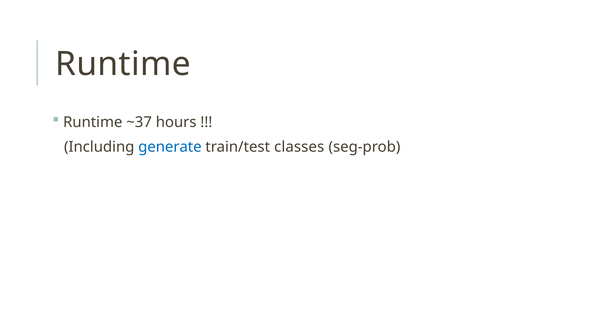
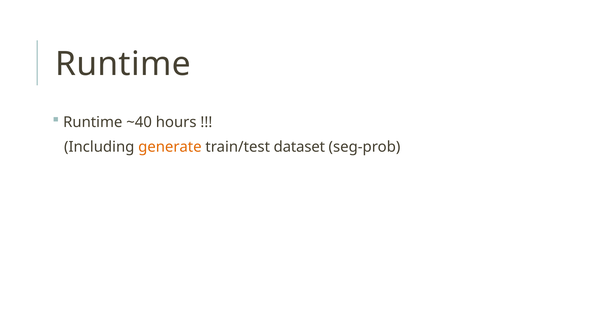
~37: ~37 -> ~40
generate colour: blue -> orange
classes: classes -> dataset
